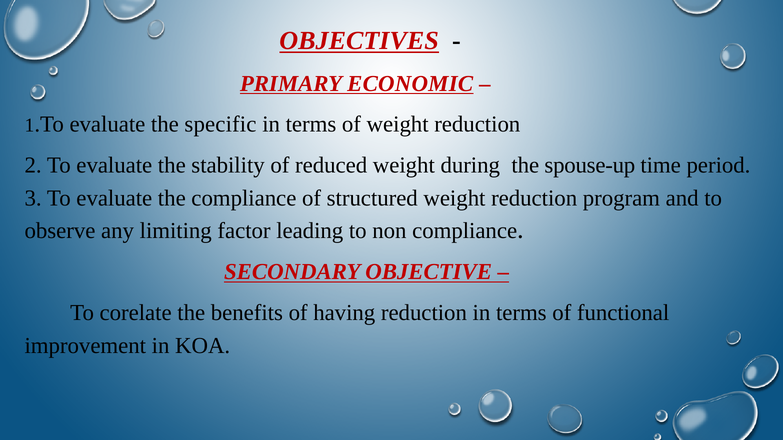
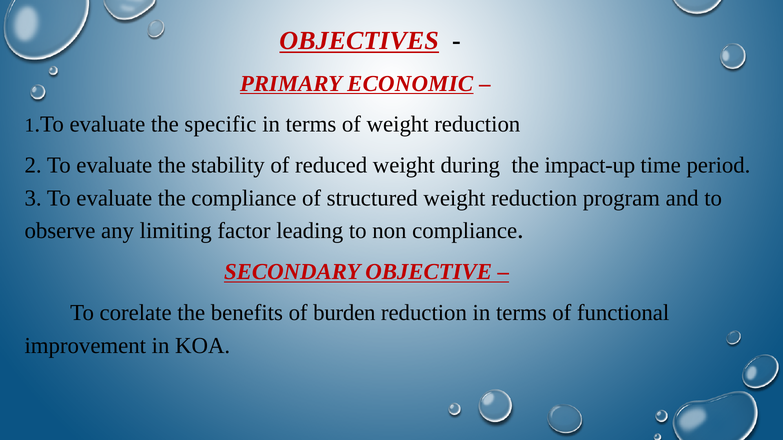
spouse-up: spouse-up -> impact-up
having: having -> burden
